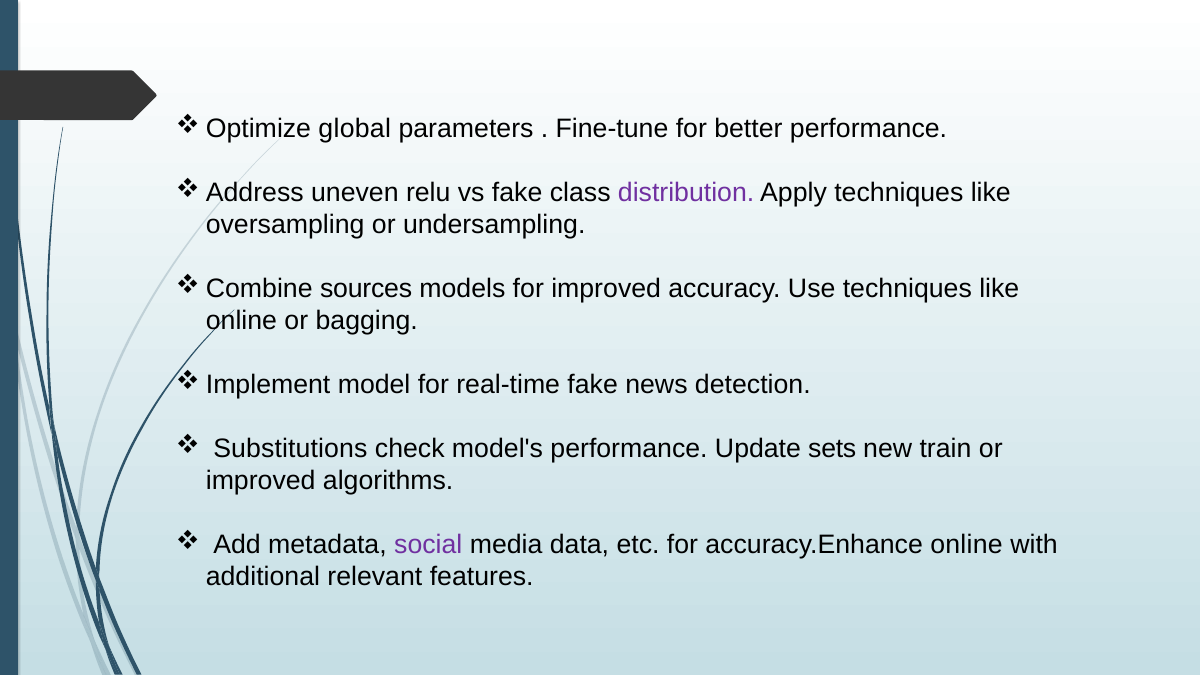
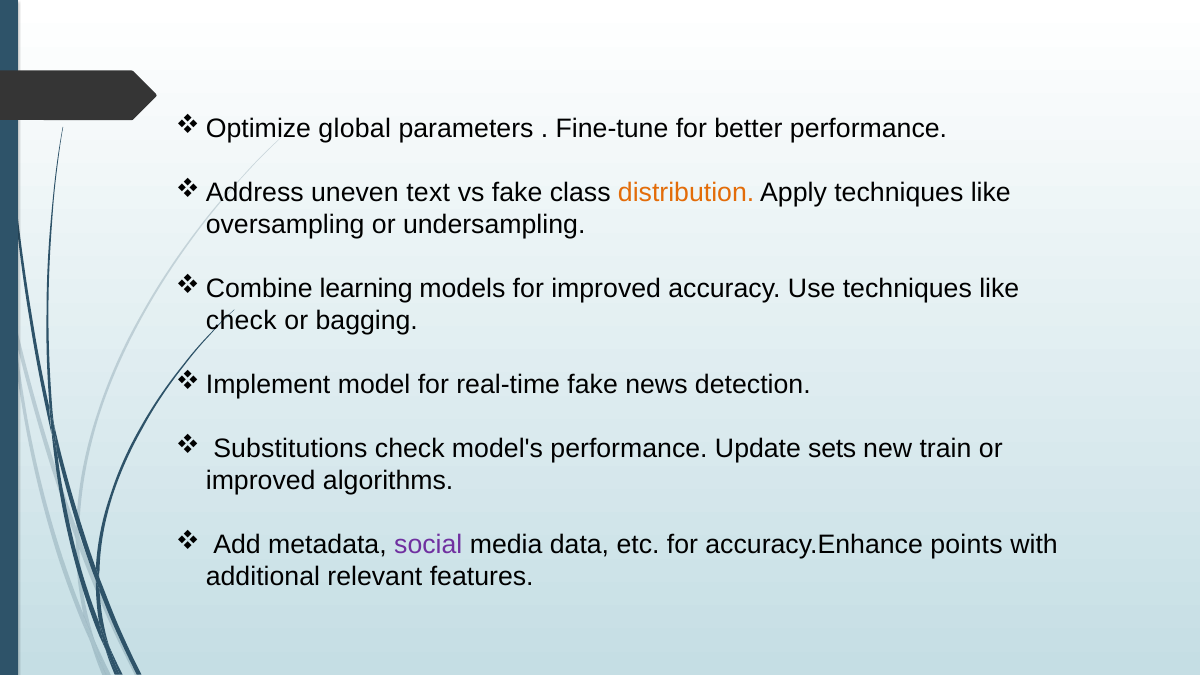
relu: relu -> text
distribution colour: purple -> orange
sources: sources -> learning
online at (241, 321): online -> check
accuracy.Enhance online: online -> points
